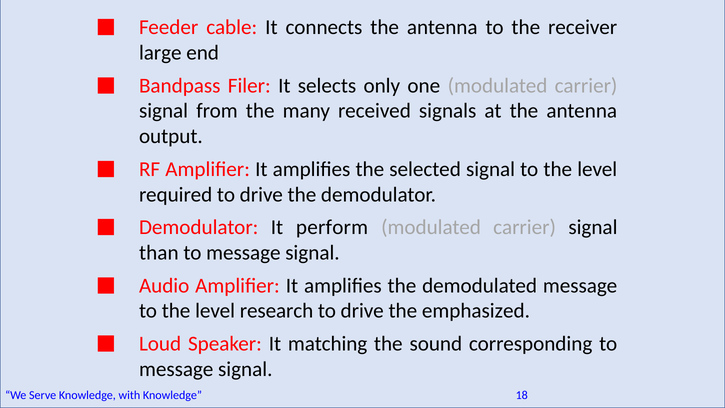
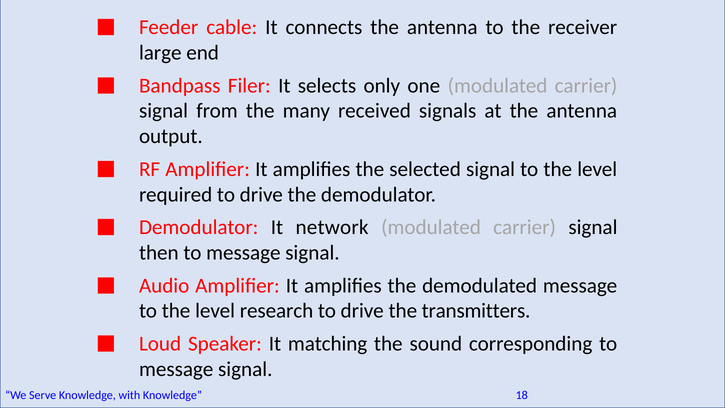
perform: perform -> network
than: than -> then
emphasized: emphasized -> transmitters
